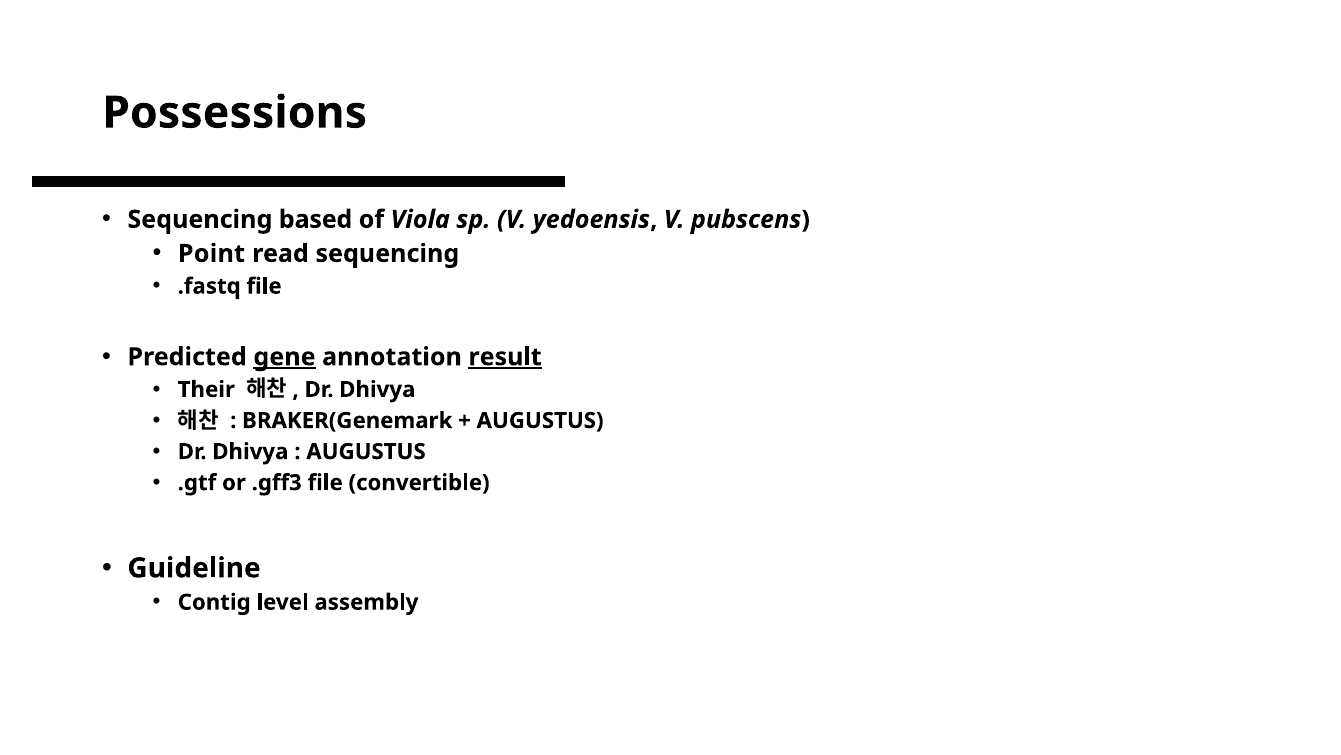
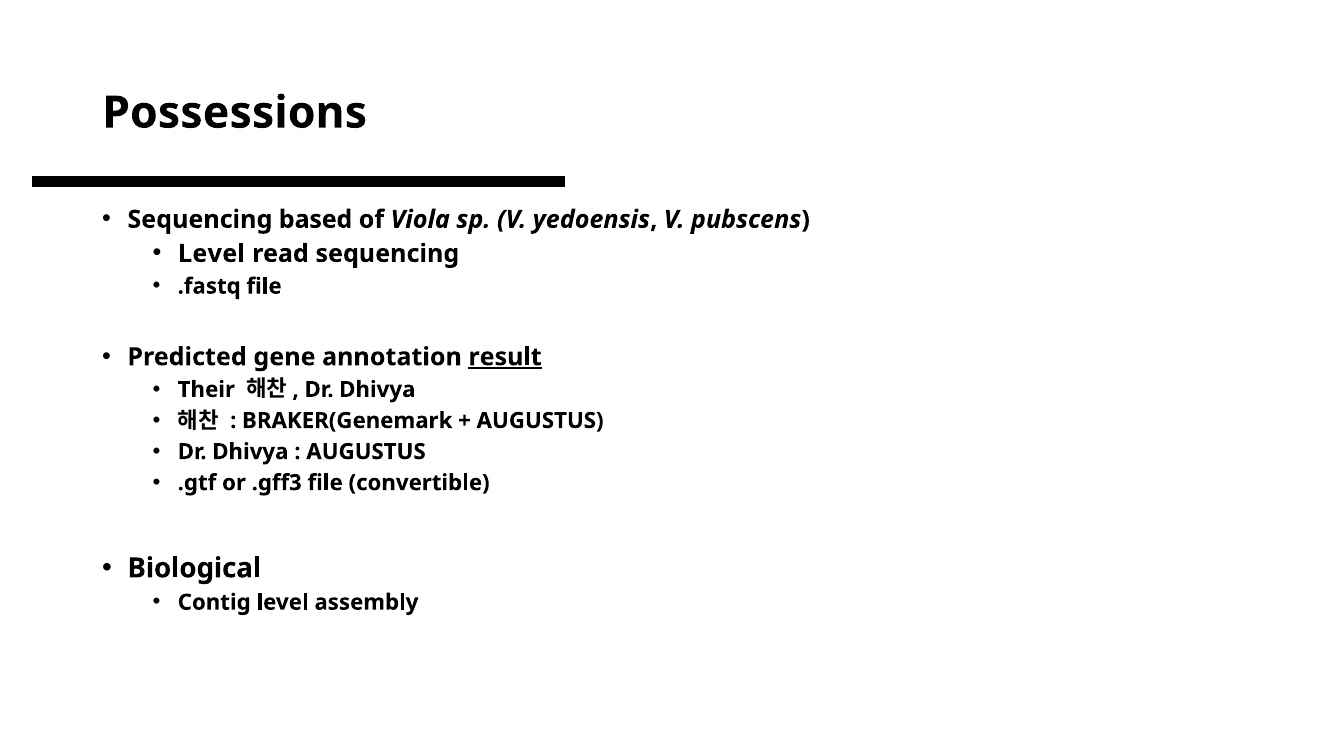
Point at (211, 253): Point -> Level
gene underline: present -> none
Guideline: Guideline -> Biological
